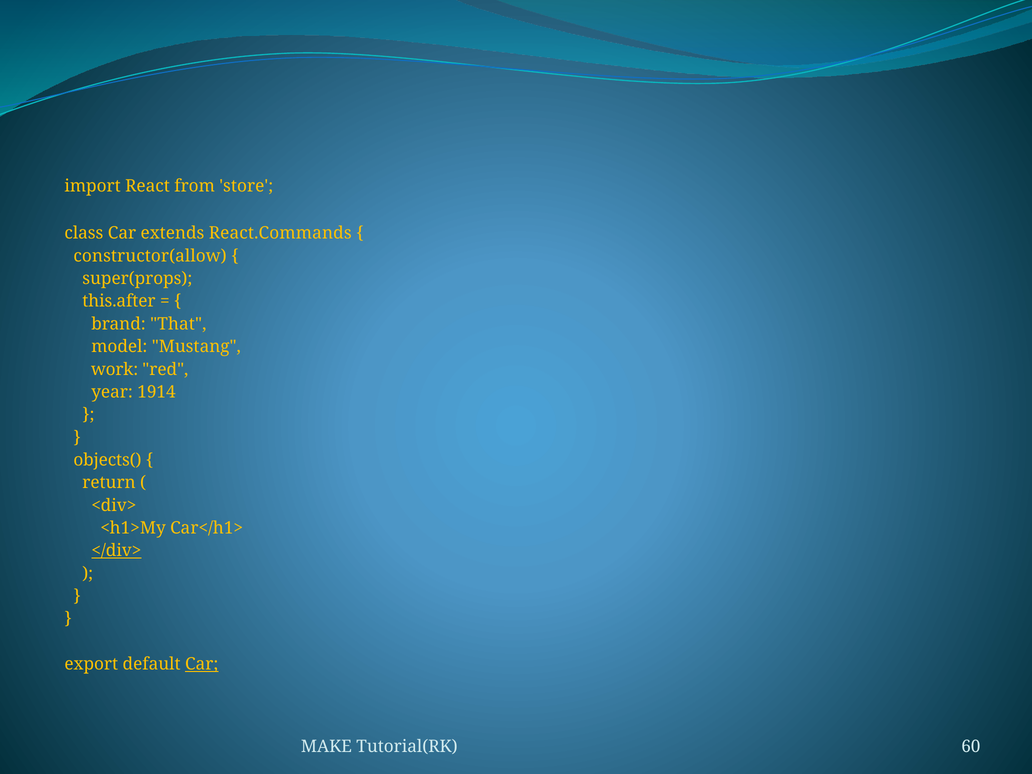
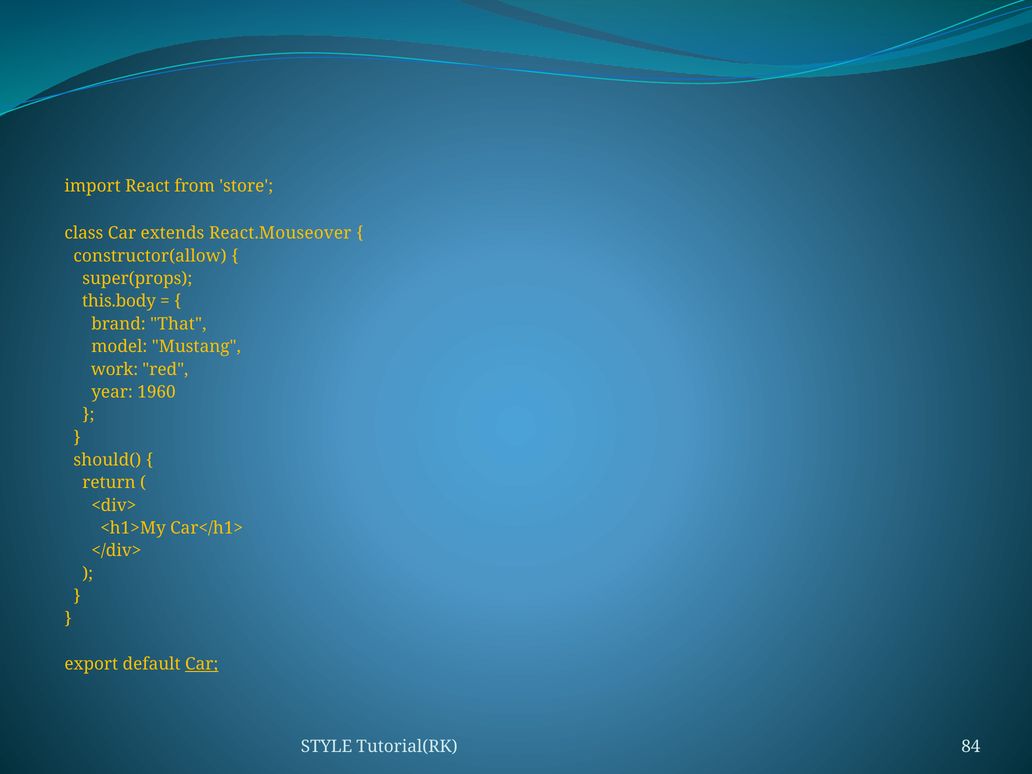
React.Commands: React.Commands -> React.Mouseover
this.after: this.after -> this.body
1914: 1914 -> 1960
objects(: objects( -> should(
</div> underline: present -> none
MAKE: MAKE -> STYLE
60: 60 -> 84
